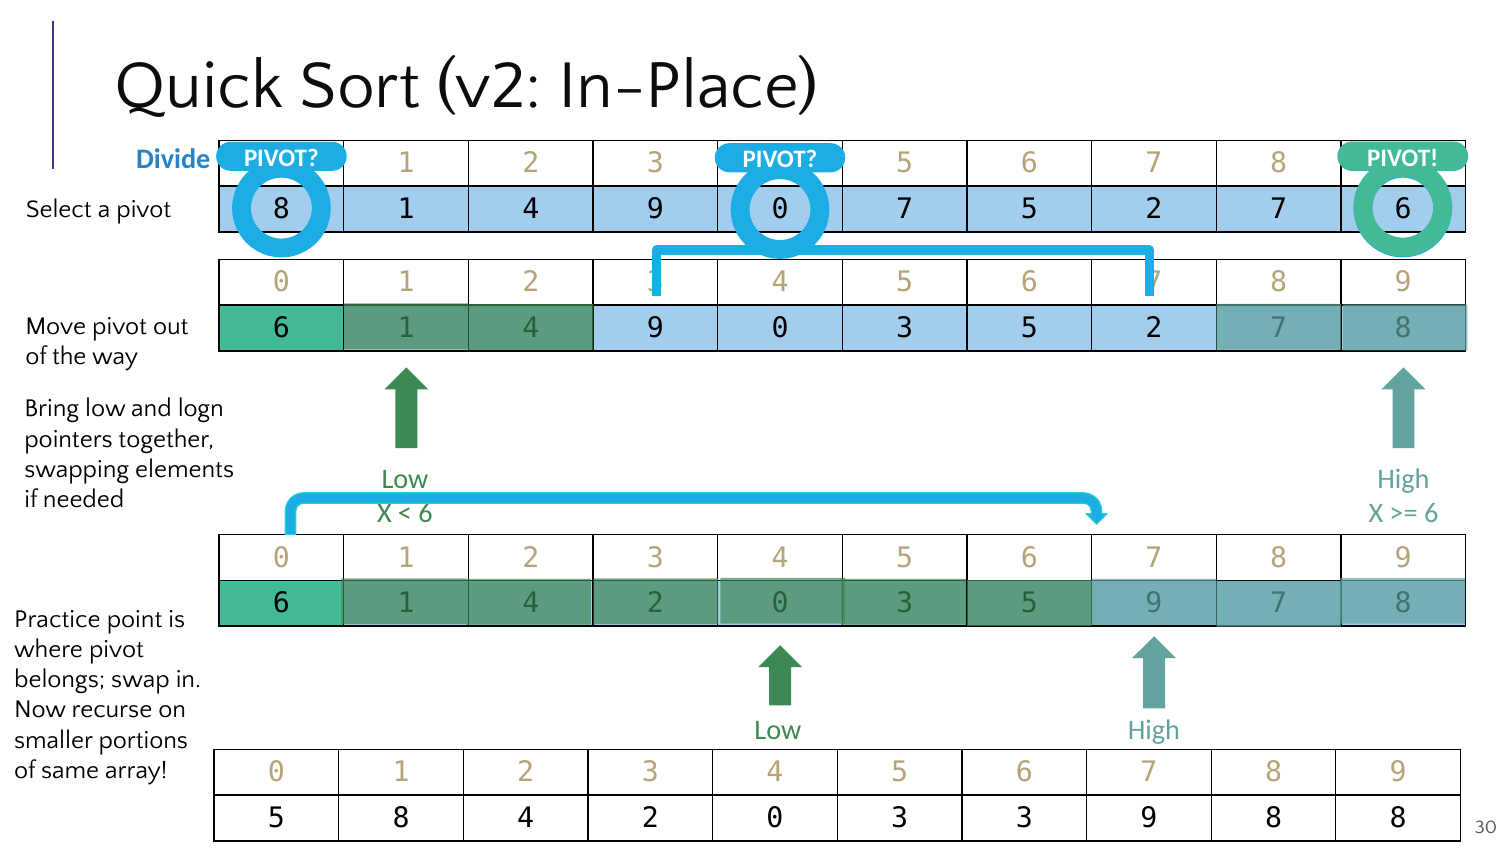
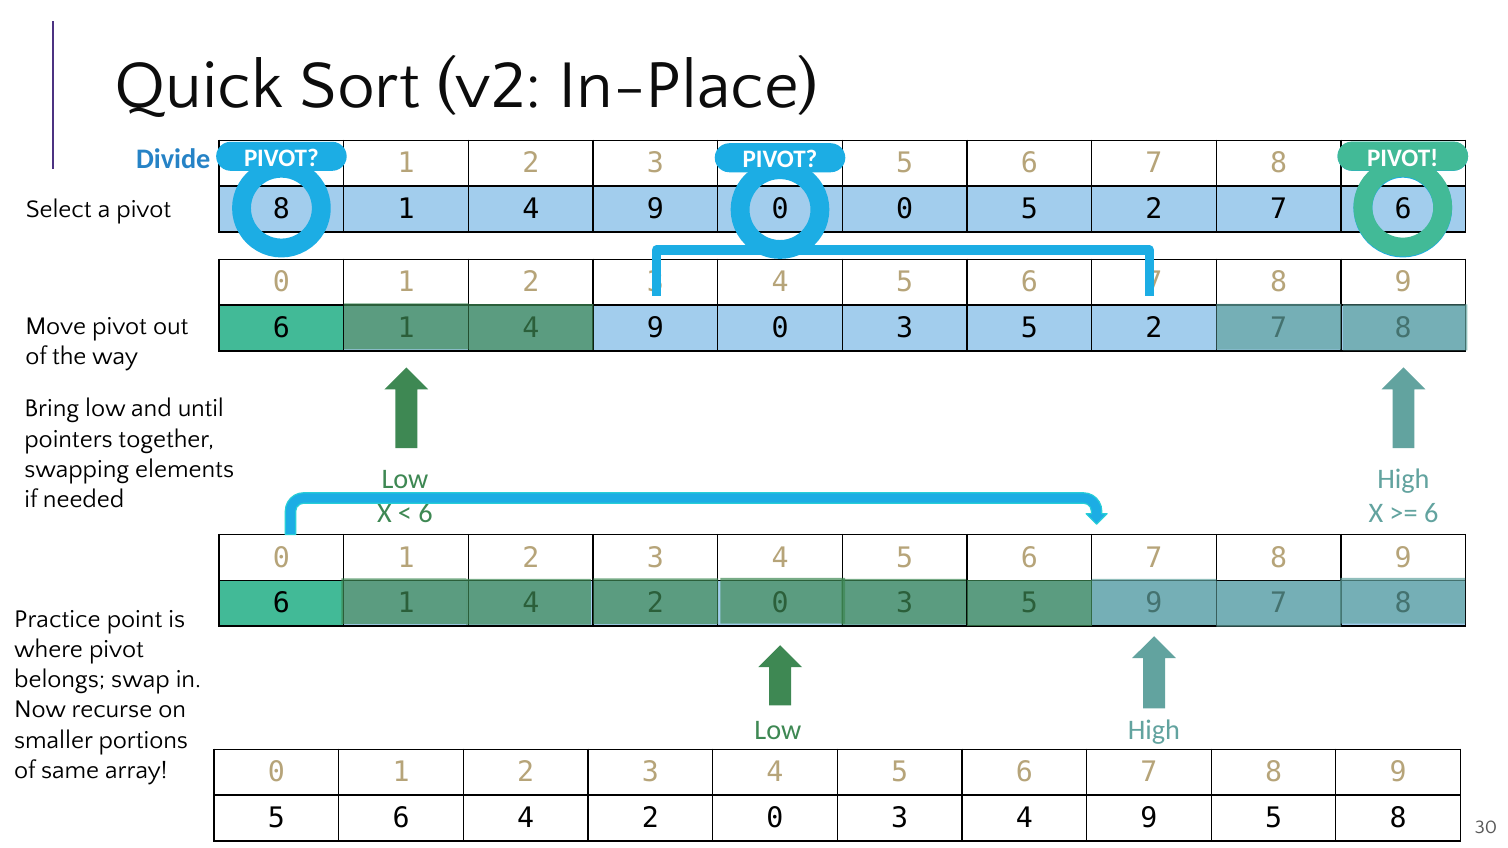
0 7: 7 -> 0
logn: logn -> until
8 at (401, 819): 8 -> 6
0 3 3: 3 -> 4
8 at (1274, 819): 8 -> 5
